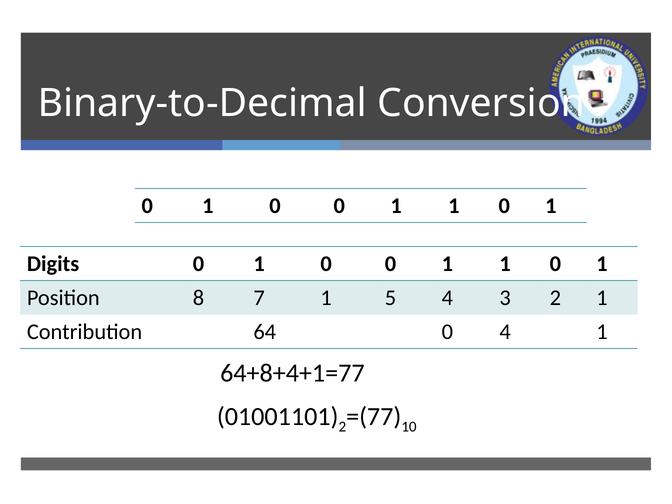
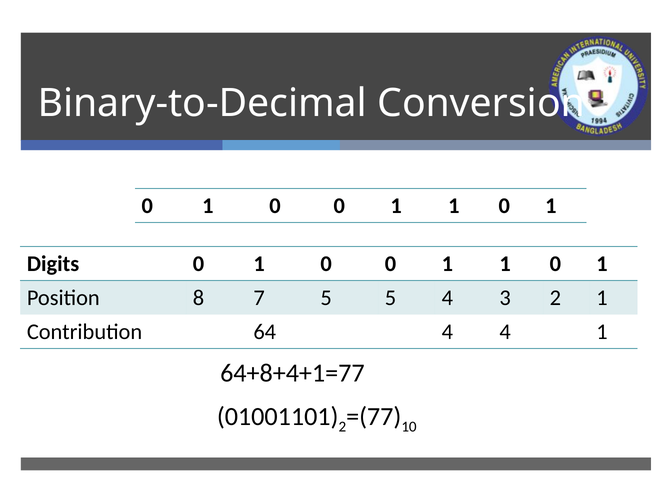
7 1: 1 -> 5
64 0: 0 -> 4
